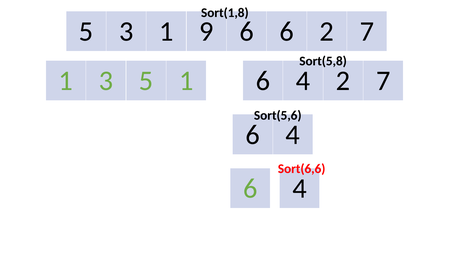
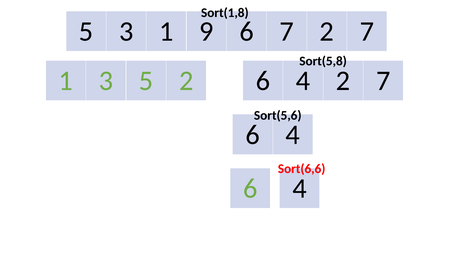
6 6: 6 -> 7
5 1: 1 -> 2
